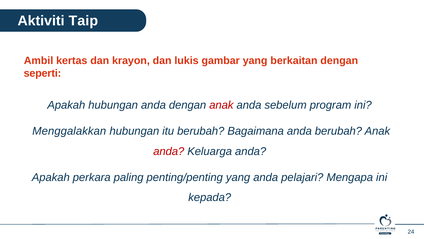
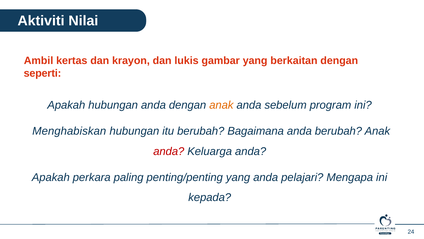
Taip: Taip -> Nilai
anak at (221, 105) colour: red -> orange
Menggalakkan: Menggalakkan -> Menghabiskan
